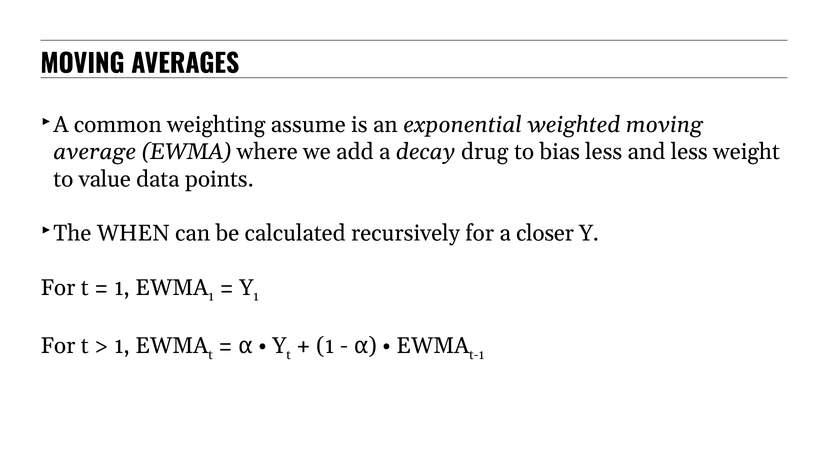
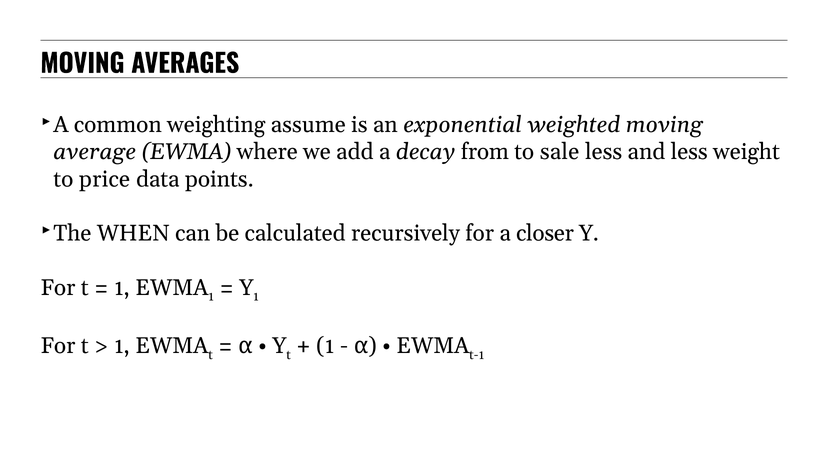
drug: drug -> from
bias: bias -> sale
value: value -> price
